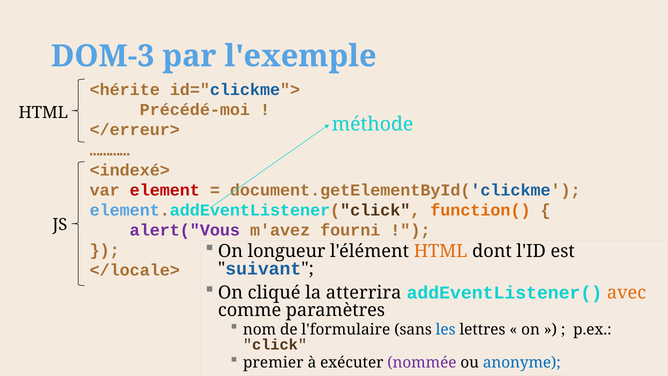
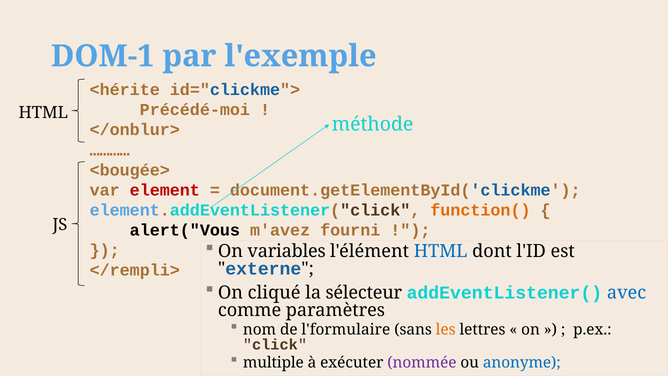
DOM-3: DOM-3 -> DOM-1
</erreur>: </erreur> -> </onblur>
<indexé>: <indexé> -> <bougée>
alert("Vous colour: purple -> black
longueur: longueur -> variables
HTML at (441, 251) colour: orange -> blue
suivant: suivant -> externe
</locale>: </locale> -> </rempli>
atterrira: atterrira -> sélecteur
avec colour: orange -> blue
les colour: blue -> orange
premier: premier -> multiple
